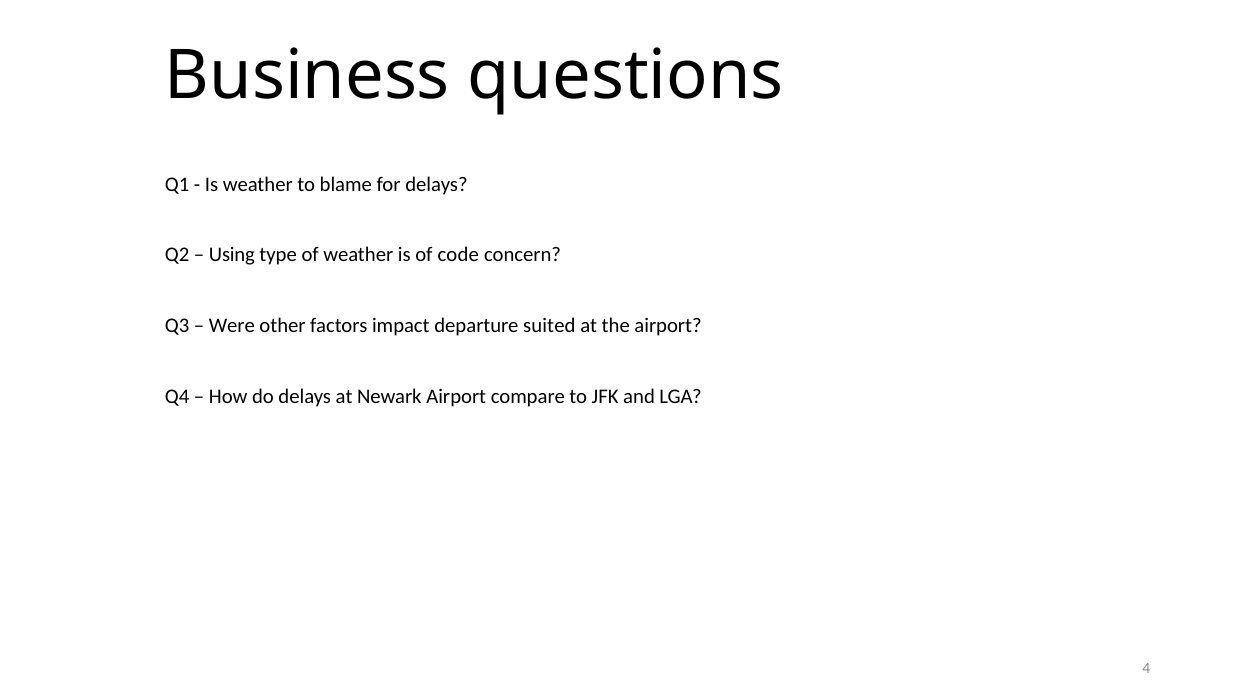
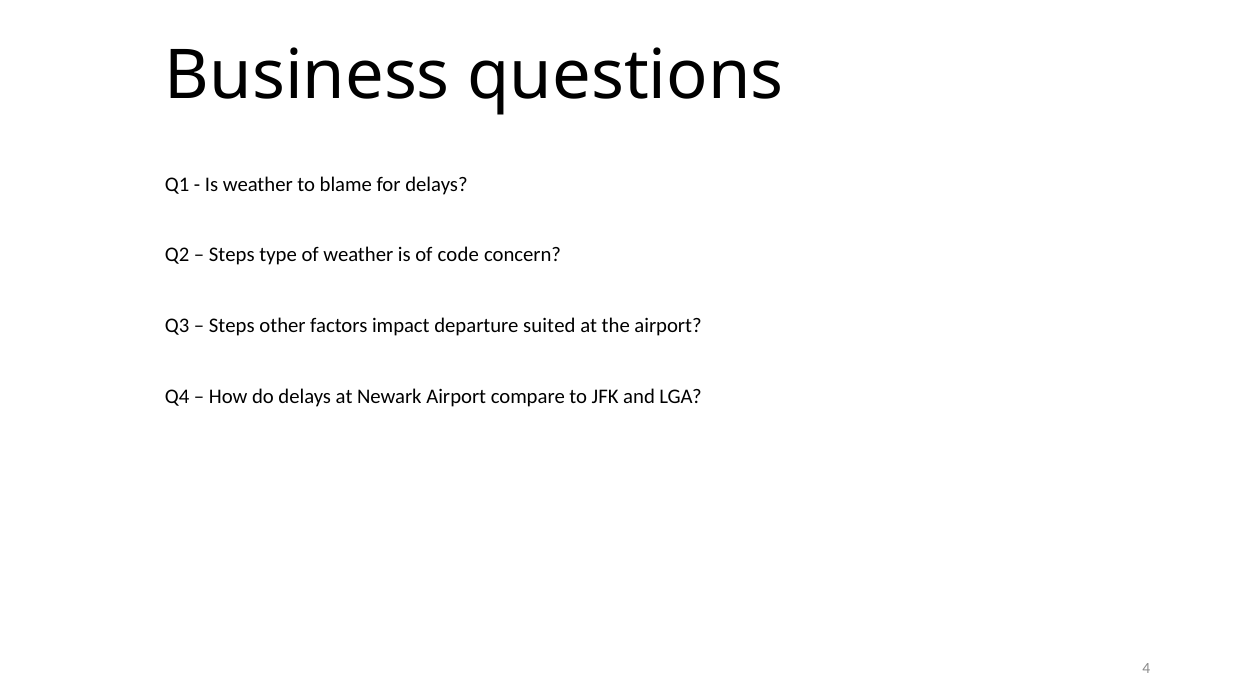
Using at (232, 255): Using -> Steps
Were at (232, 326): Were -> Steps
